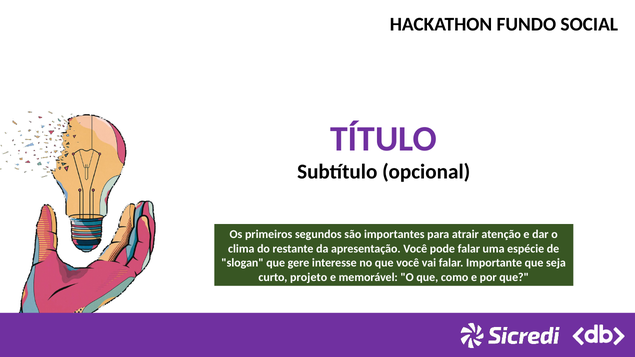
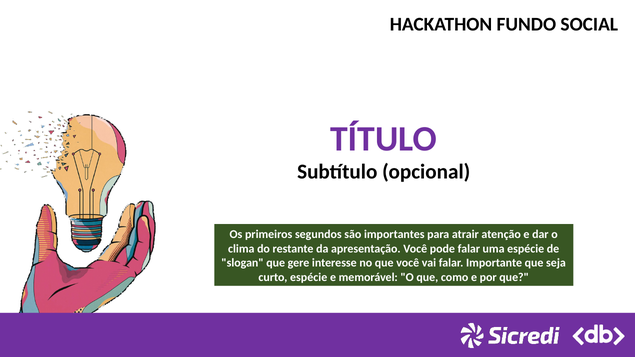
curto projeto: projeto -> espécie
